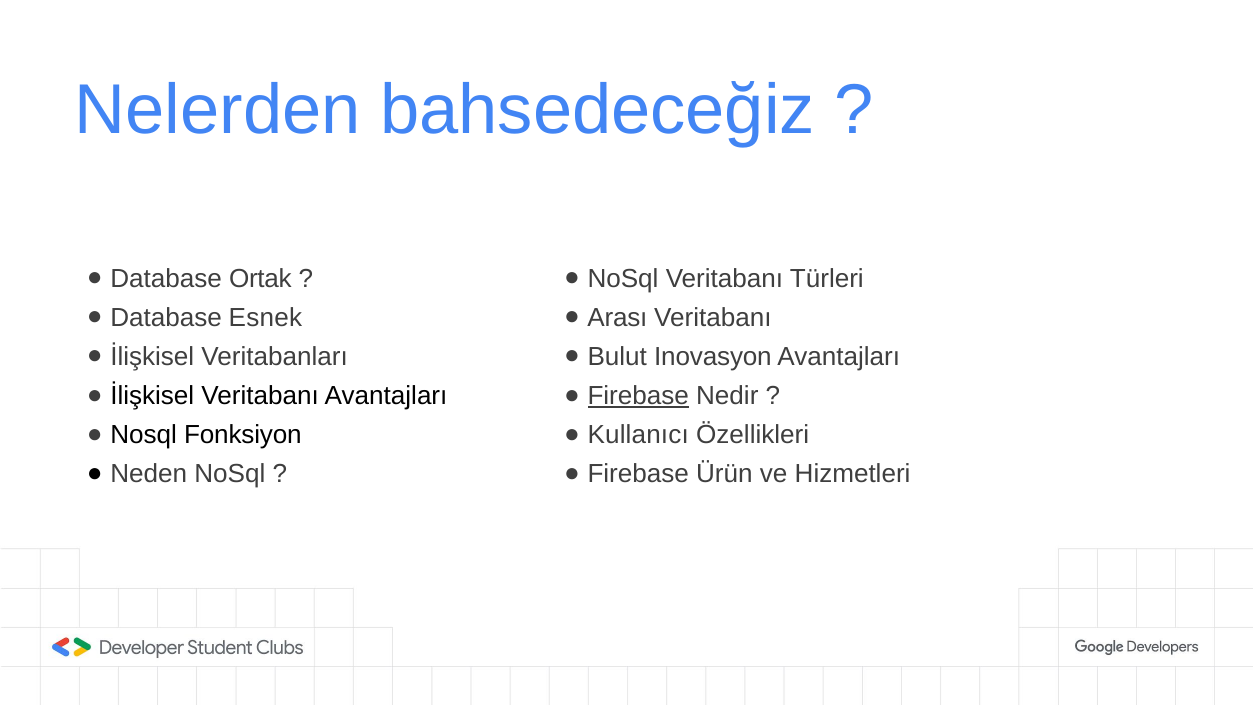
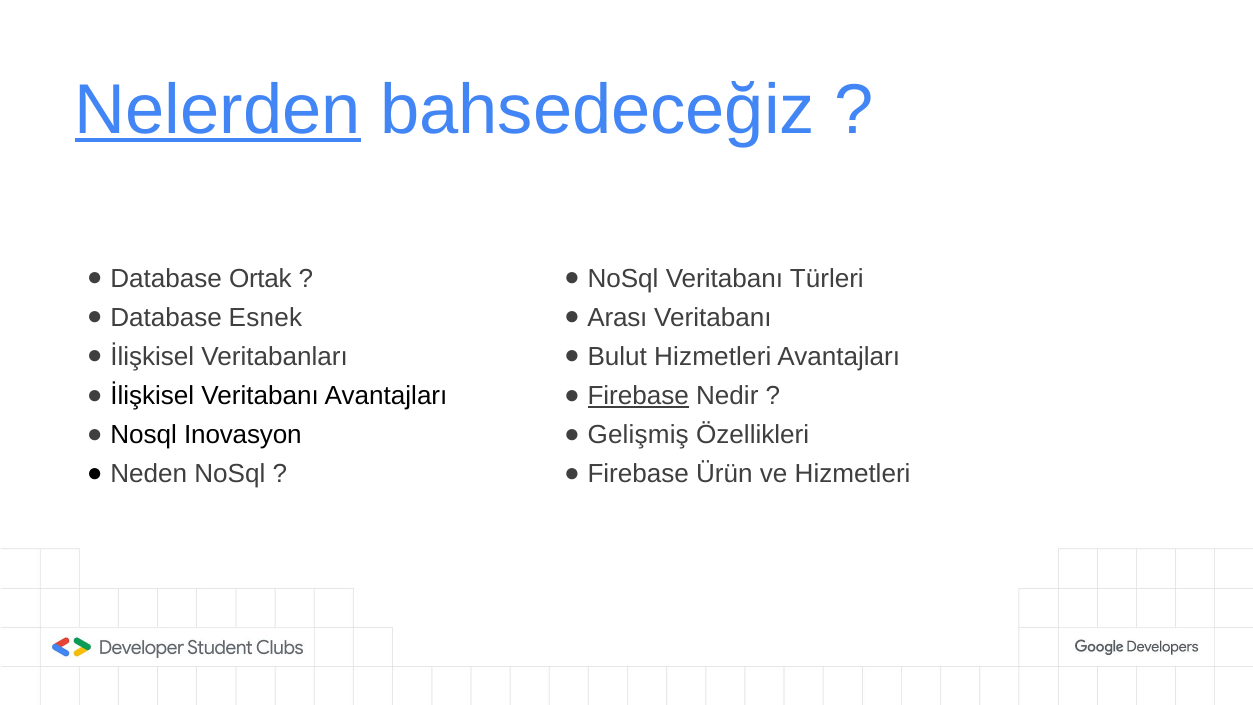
Nelerden underline: none -> present
Bulut Inovasyon: Inovasyon -> Hizmetleri
Fonksiyon: Fonksiyon -> Inovasyon
Kullanıcı: Kullanıcı -> Gelişmiş
